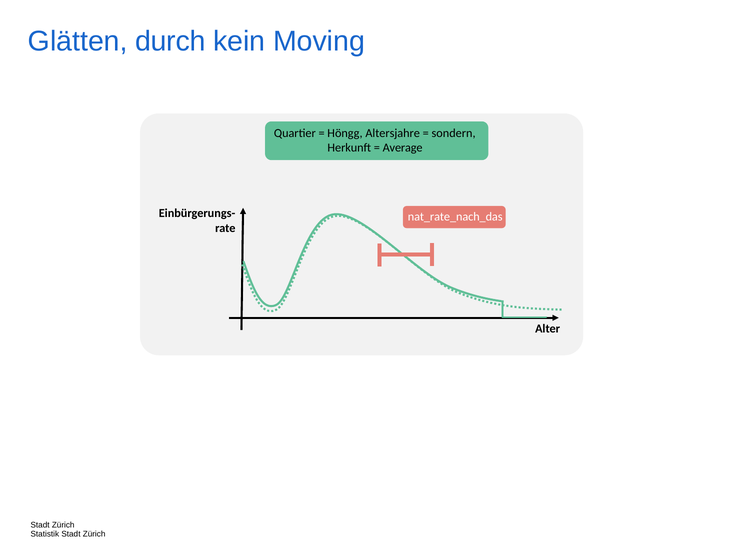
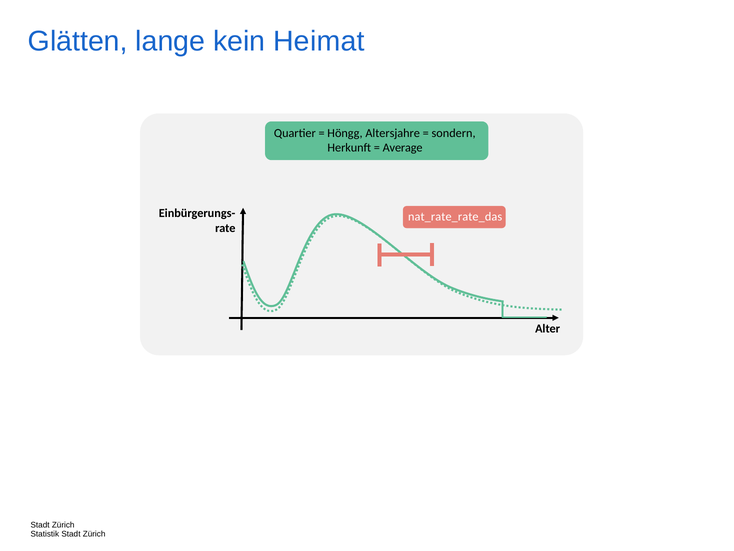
durch: durch -> lange
Moving: Moving -> Heimat
nat_rate_nach_das: nat_rate_nach_das -> nat_rate_rate_das
